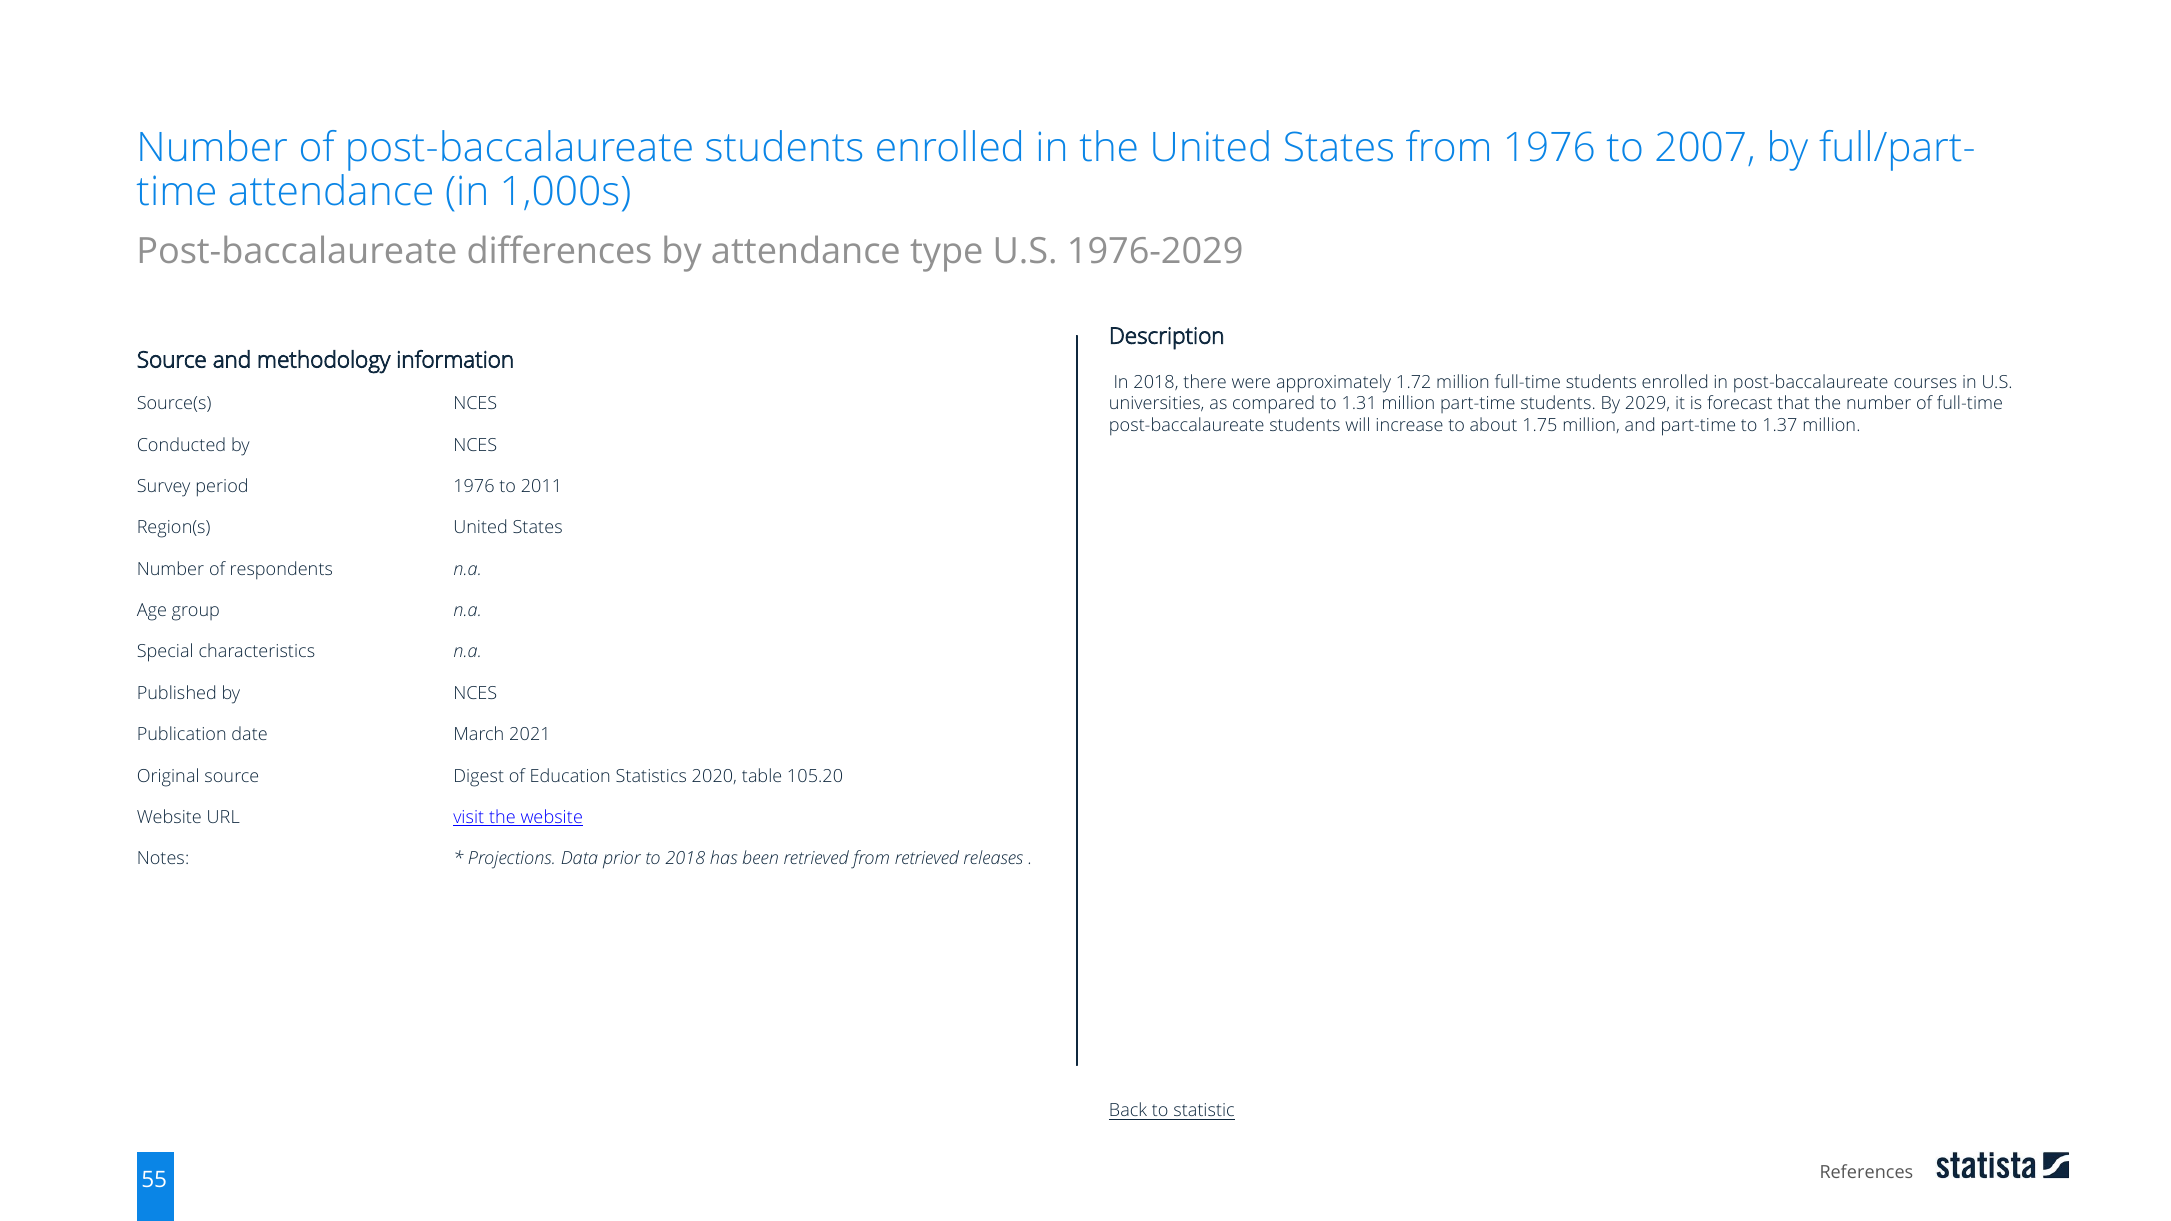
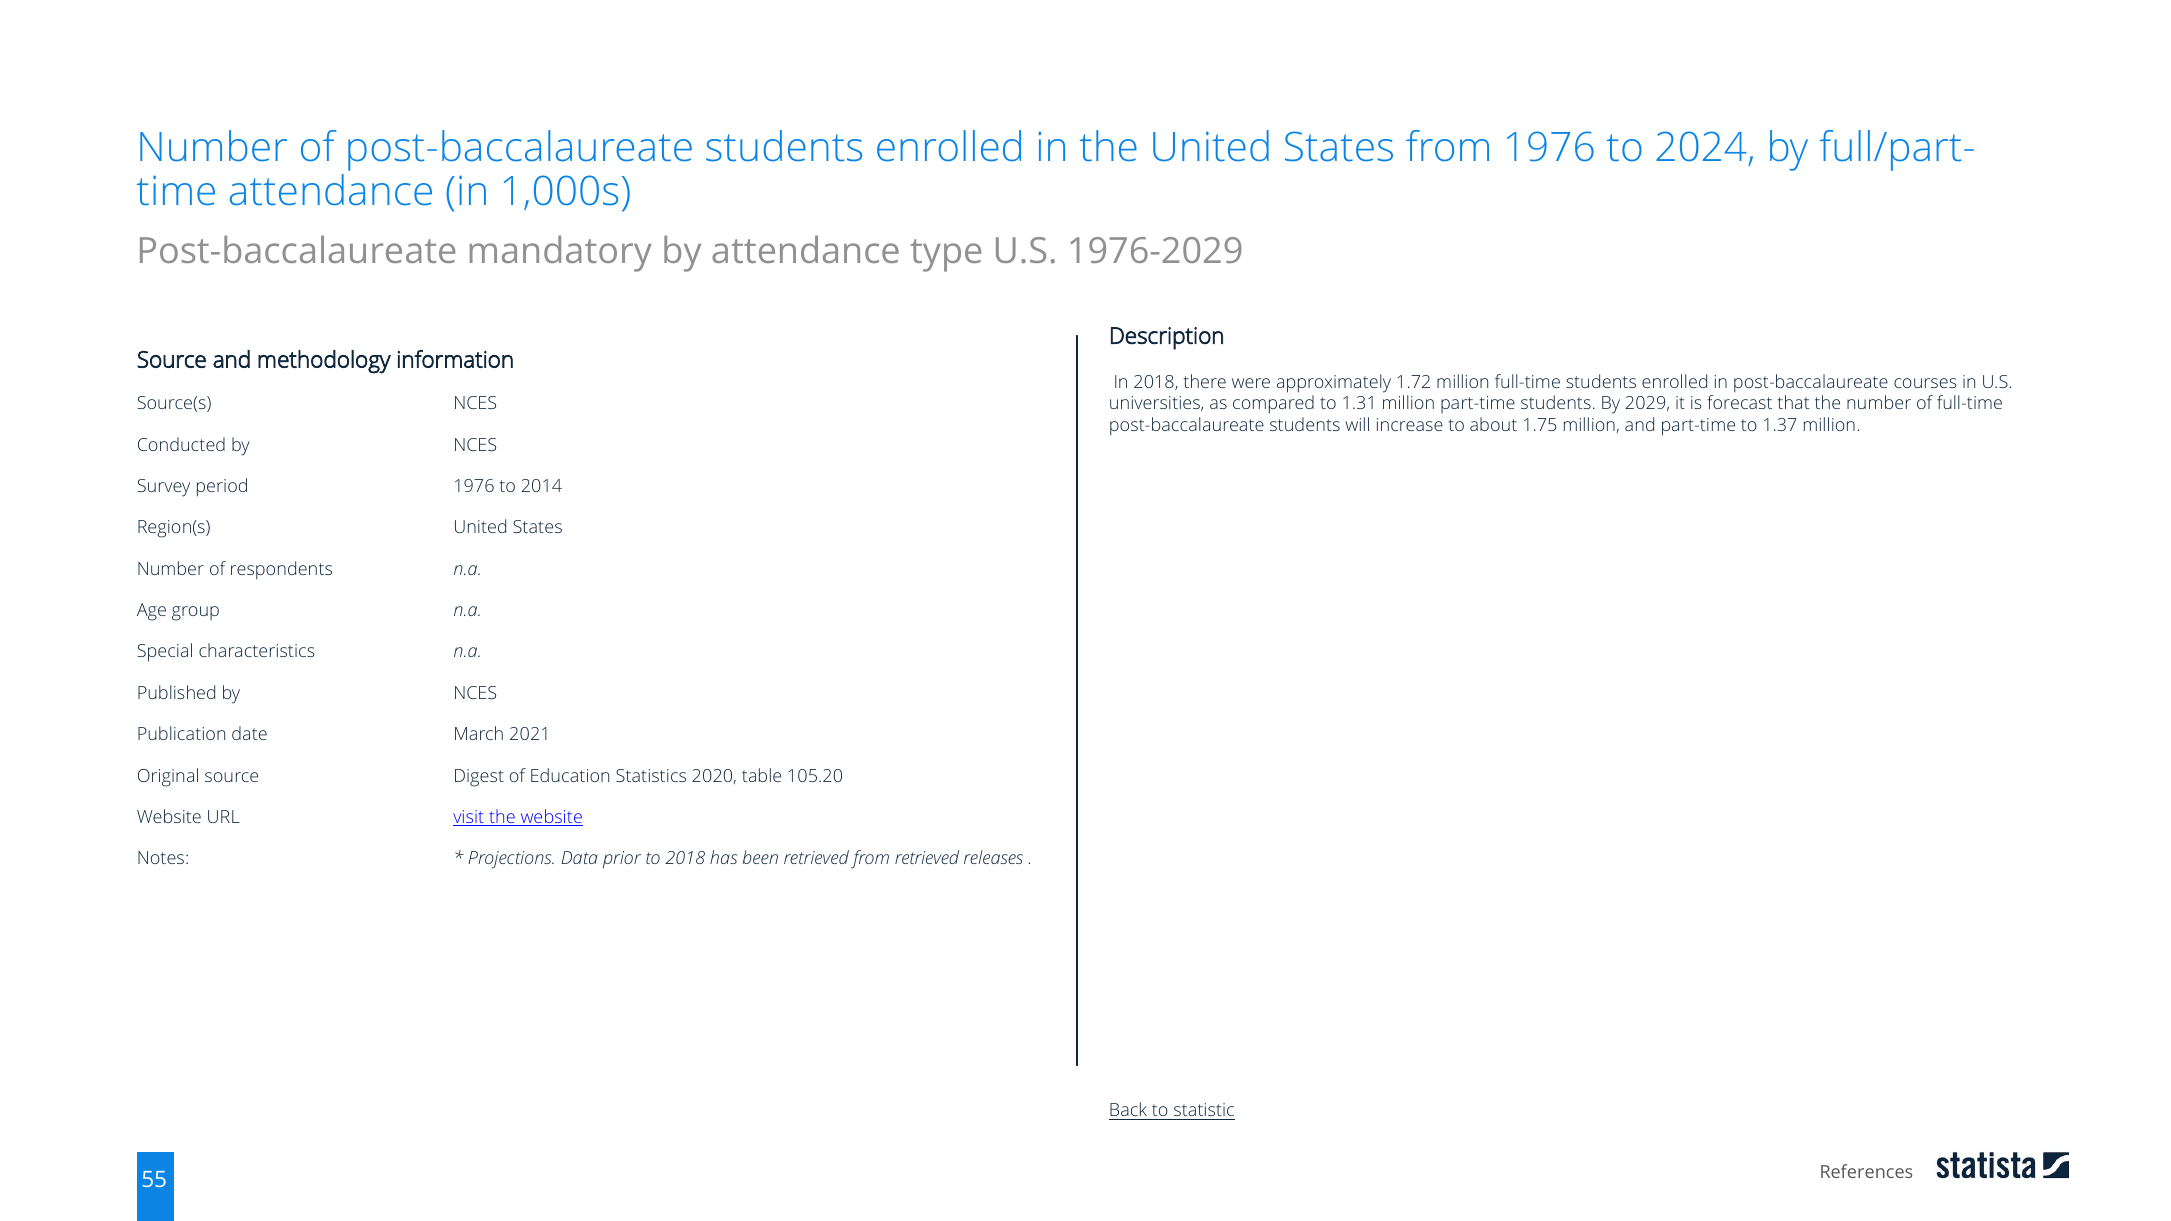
2007: 2007 -> 2024
differences: differences -> mandatory
2011: 2011 -> 2014
